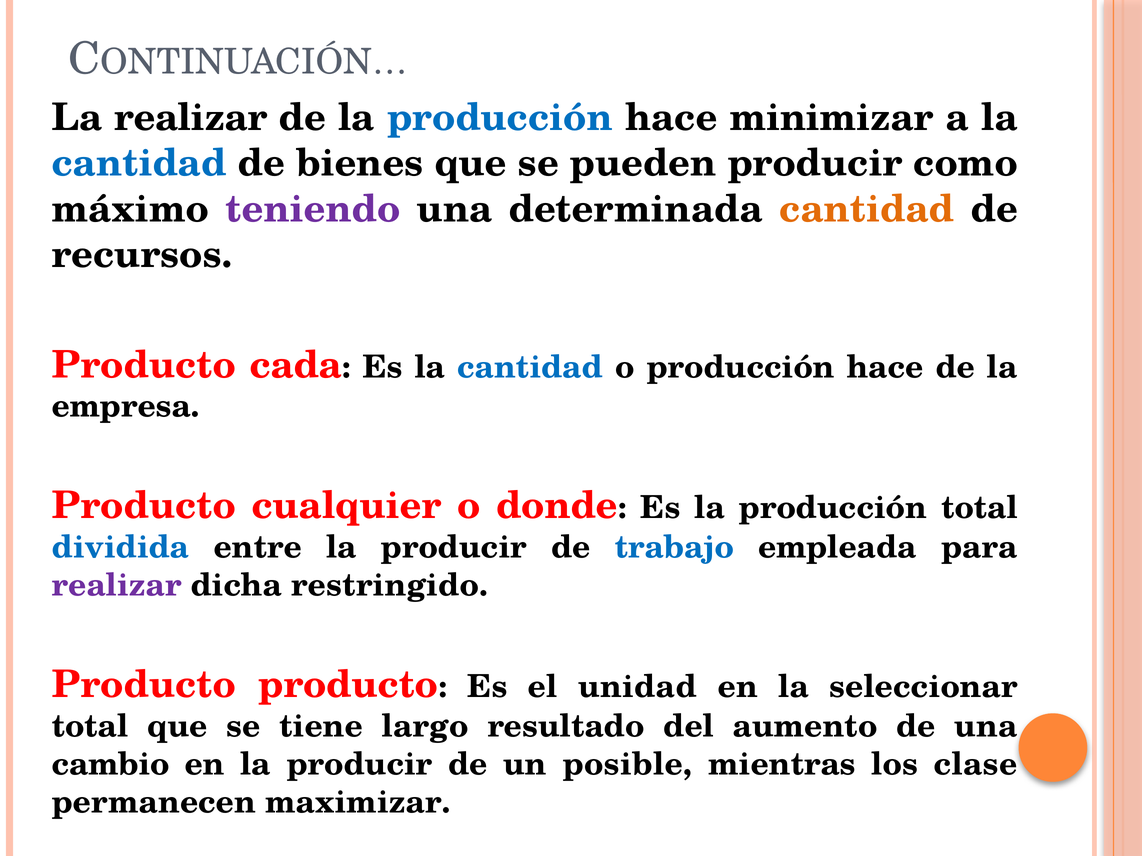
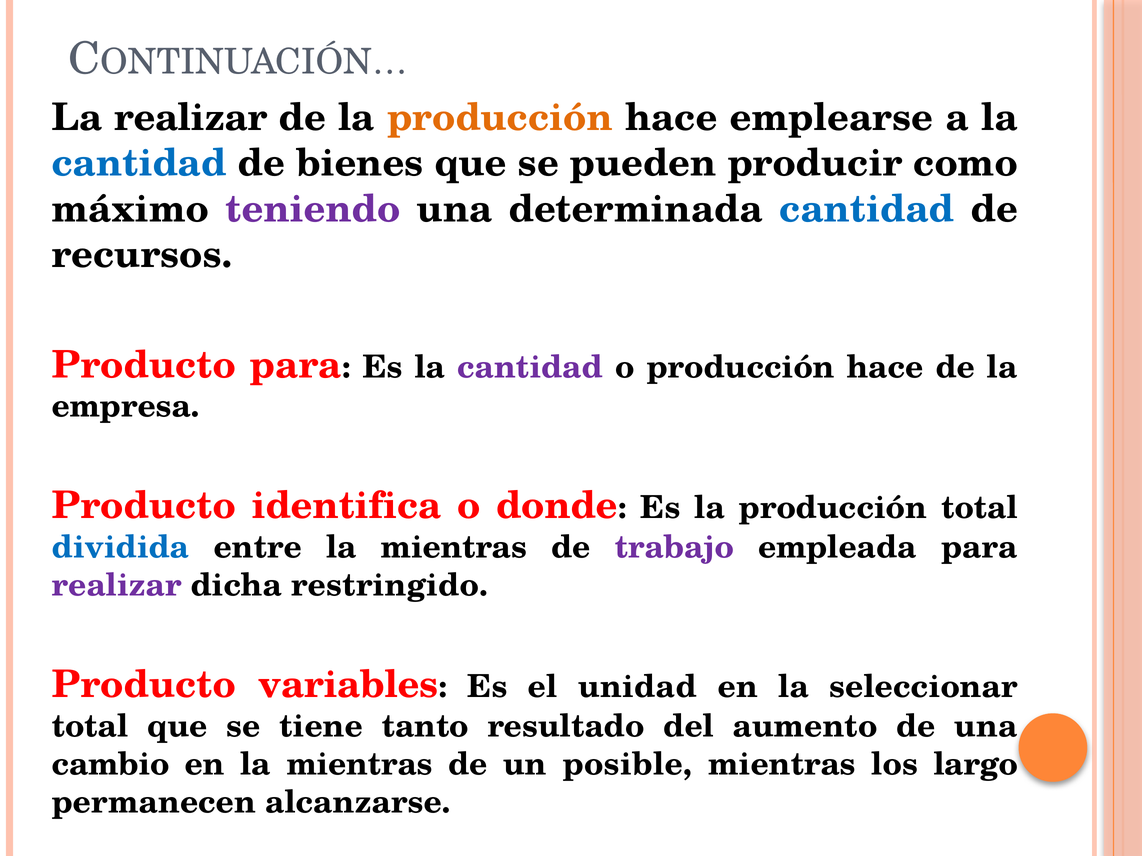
producción at (500, 118) colour: blue -> orange
minimizar: minimizar -> emplearse
cantidad at (867, 209) colour: orange -> blue
Producto cada: cada -> para
cantidad at (530, 367) colour: blue -> purple
cualquier: cualquier -> identifica
entre la producir: producir -> mientras
trabajo colour: blue -> purple
Producto producto: producto -> variables
largo: largo -> tanto
en la producir: producir -> mientras
clase: clase -> largo
maximizar: maximizar -> alcanzarse
